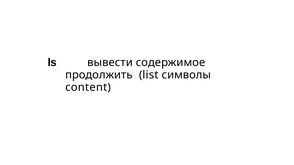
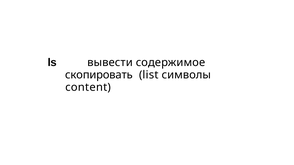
продолжить: продолжить -> скопировать
